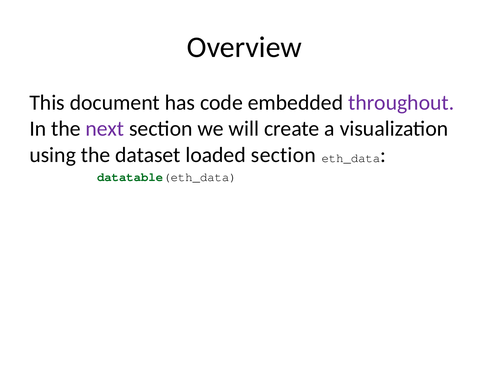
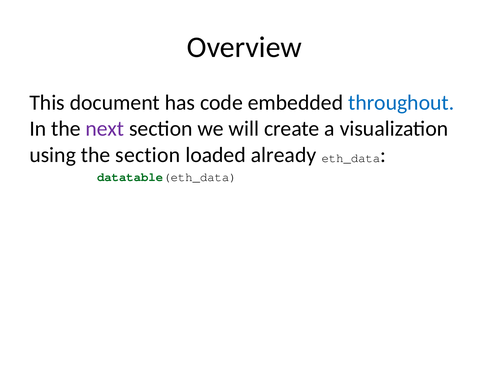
throughout colour: purple -> blue
the dataset: dataset -> section
loaded section: section -> already
